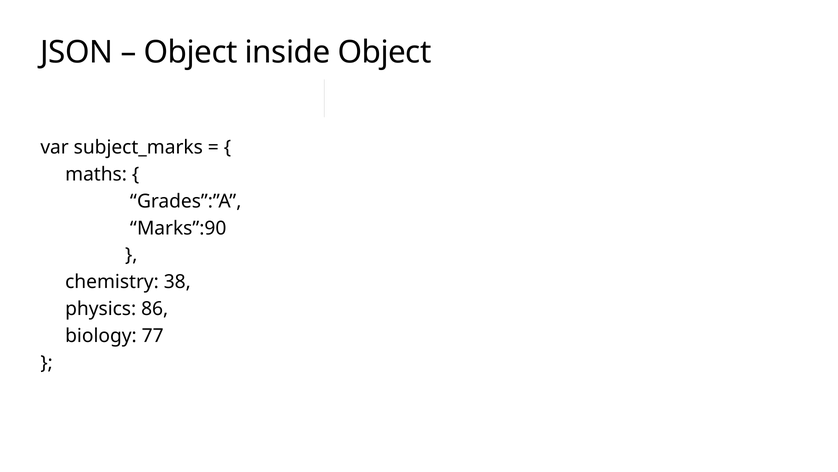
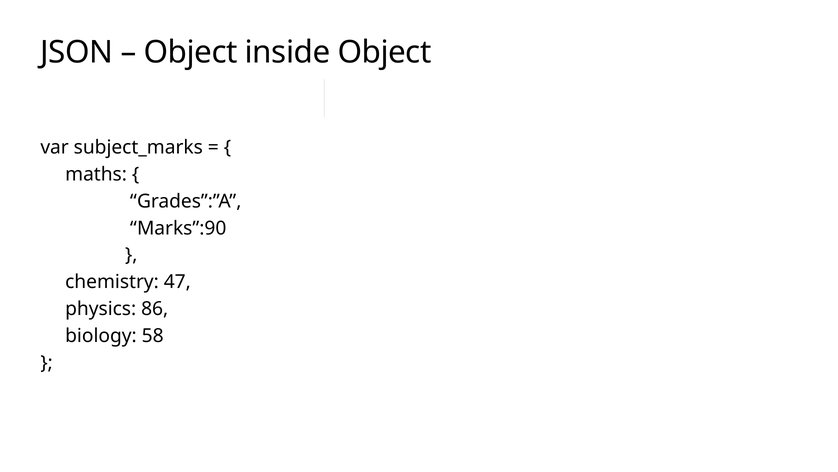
38: 38 -> 47
77: 77 -> 58
